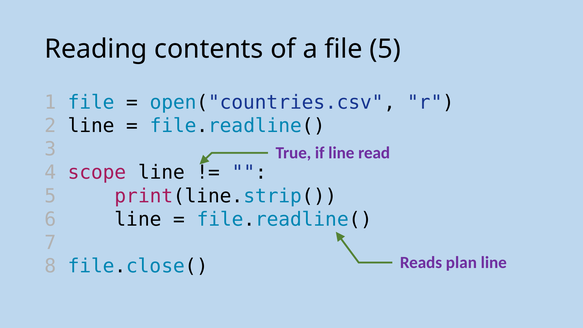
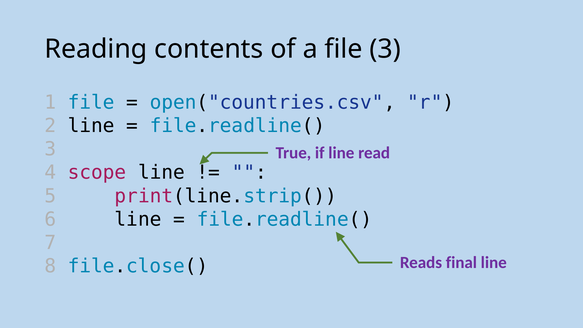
file 5: 5 -> 3
plan: plan -> final
